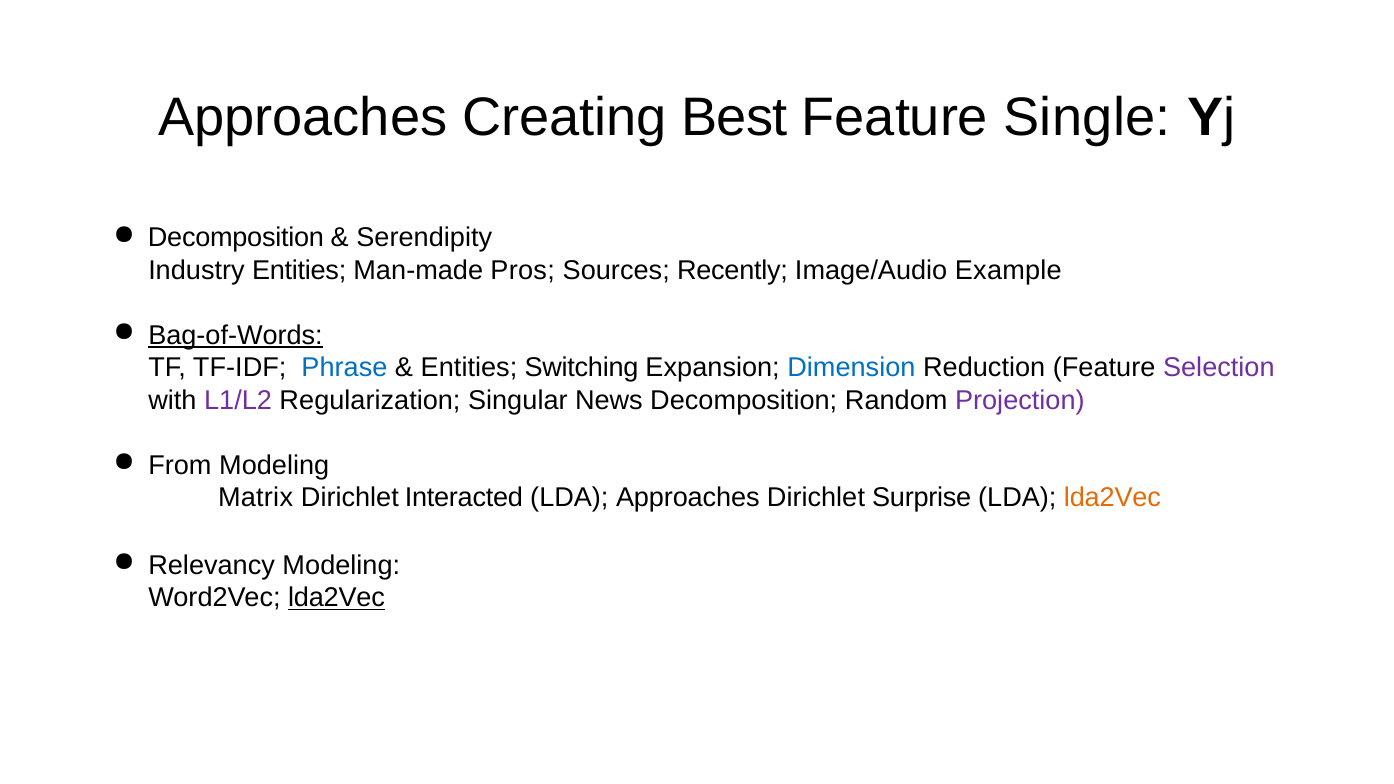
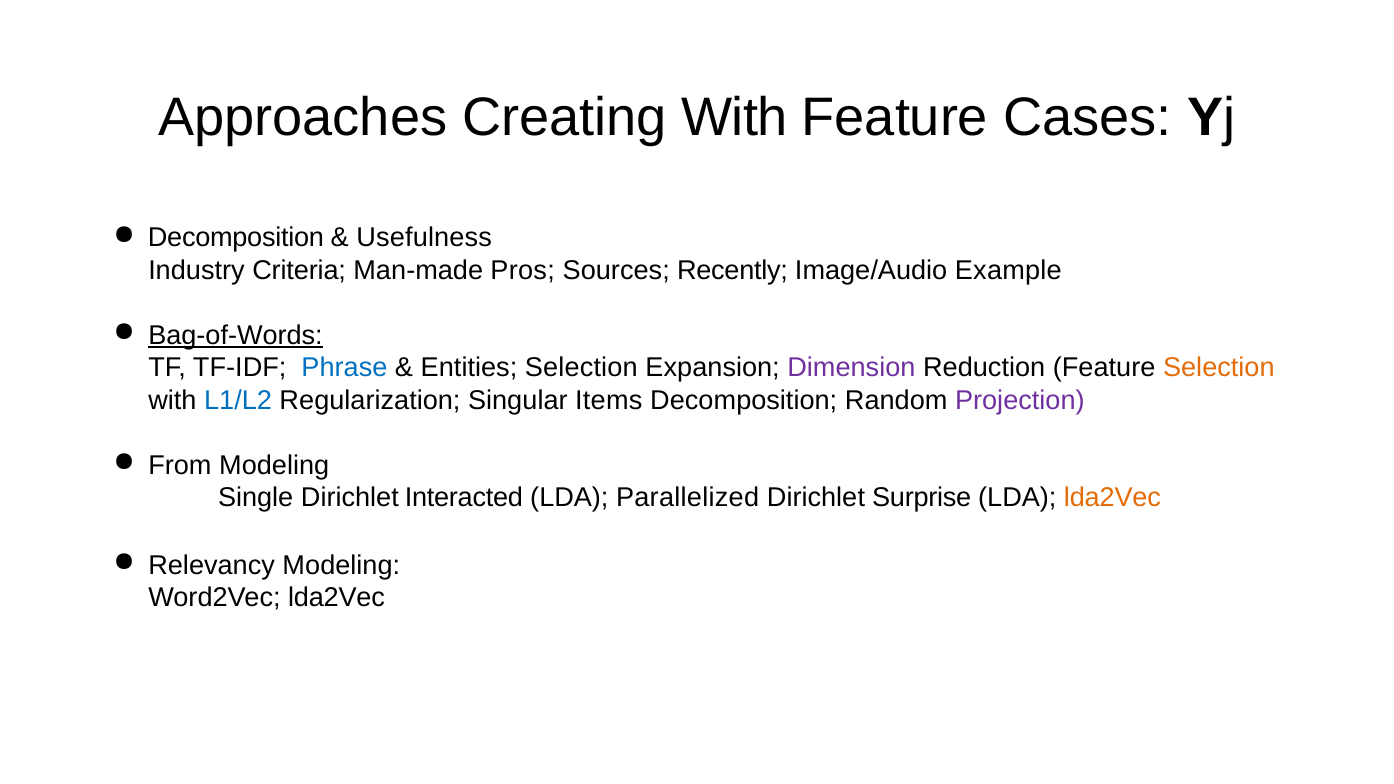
Creating Best: Best -> With
Single: Single -> Cases
Serendipity: Serendipity -> Usefulness
Industry Entities: Entities -> Criteria
Entities Switching: Switching -> Selection
Dimension colour: blue -> purple
Selection at (1219, 368) colour: purple -> orange
L1/L2 colour: purple -> blue
News: News -> Items
Matrix: Matrix -> Single
LDA Approaches: Approaches -> Parallelized
lda2Vec at (336, 598) underline: present -> none
